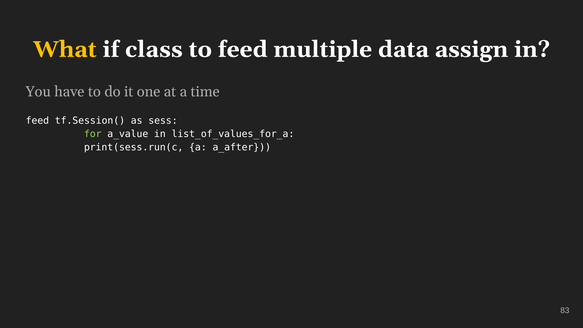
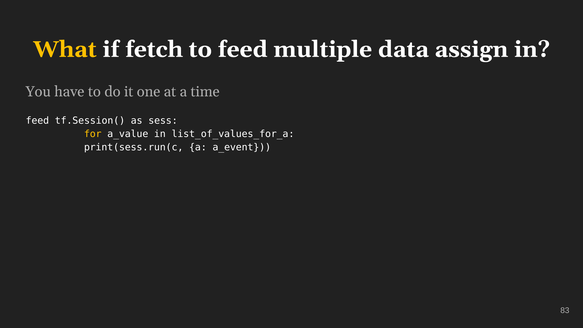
class: class -> fetch
for colour: light green -> yellow
a_after: a_after -> a_event
